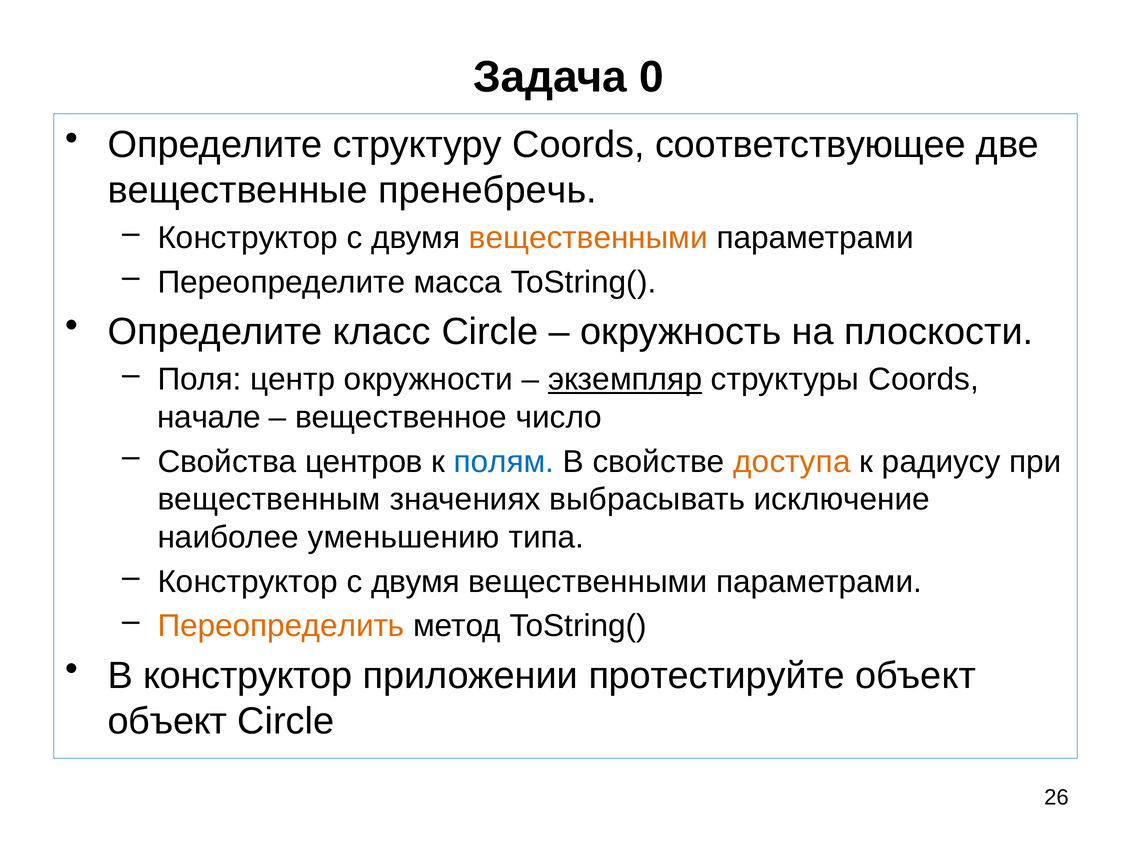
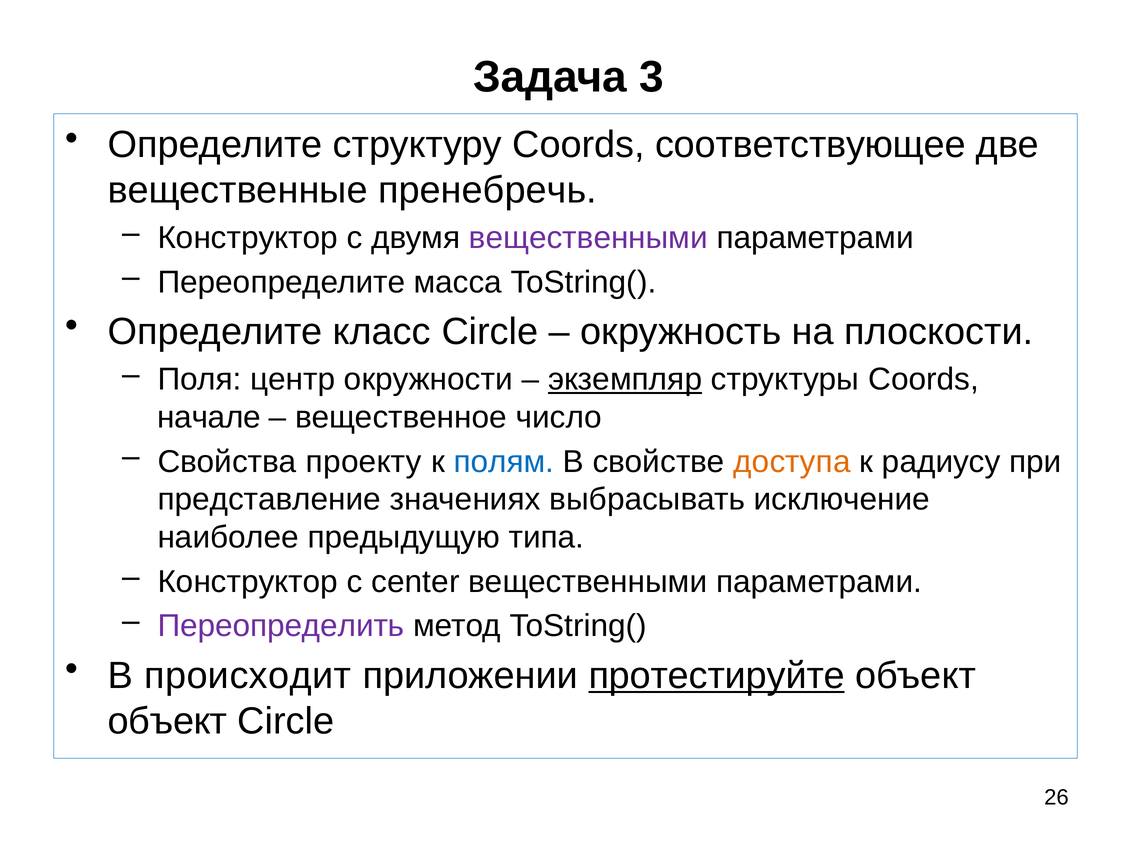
0: 0 -> 3
вещественными at (588, 238) colour: orange -> purple
центров: центров -> проекту
вещественным: вещественным -> представление
уменьшению: уменьшению -> предыдущую
двумя at (416, 582): двумя -> center
Переопределить colour: orange -> purple
В конструктор: конструктор -> происходит
протестируйте underline: none -> present
